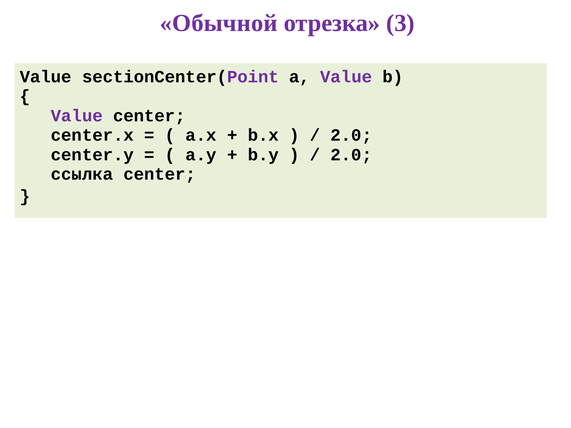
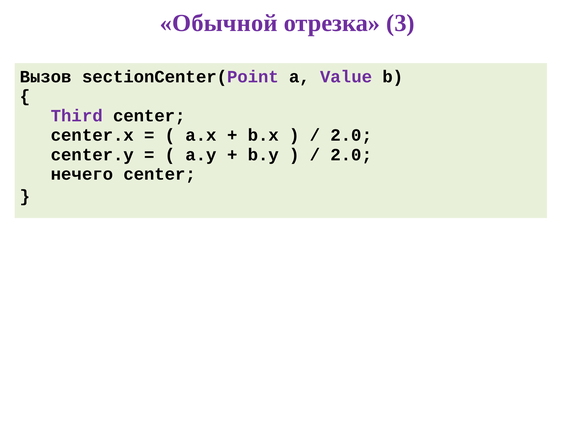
Value at (46, 77): Value -> Вызов
Value at (77, 116): Value -> Third
ссылка: ссылка -> нечего
